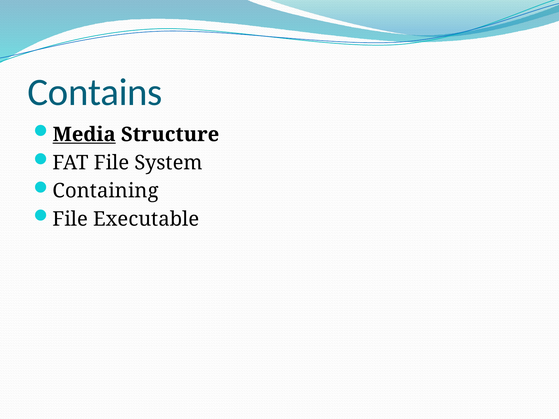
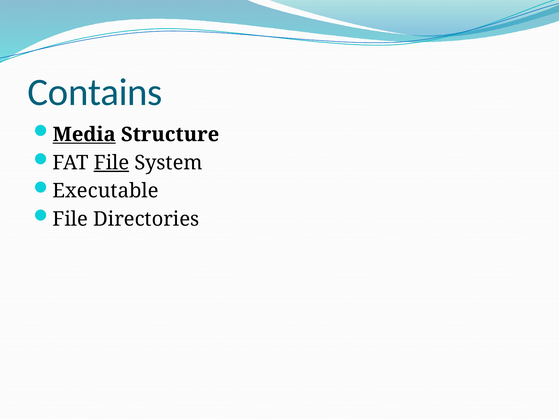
File at (111, 163) underline: none -> present
Containing: Containing -> Executable
Executable: Executable -> Directories
